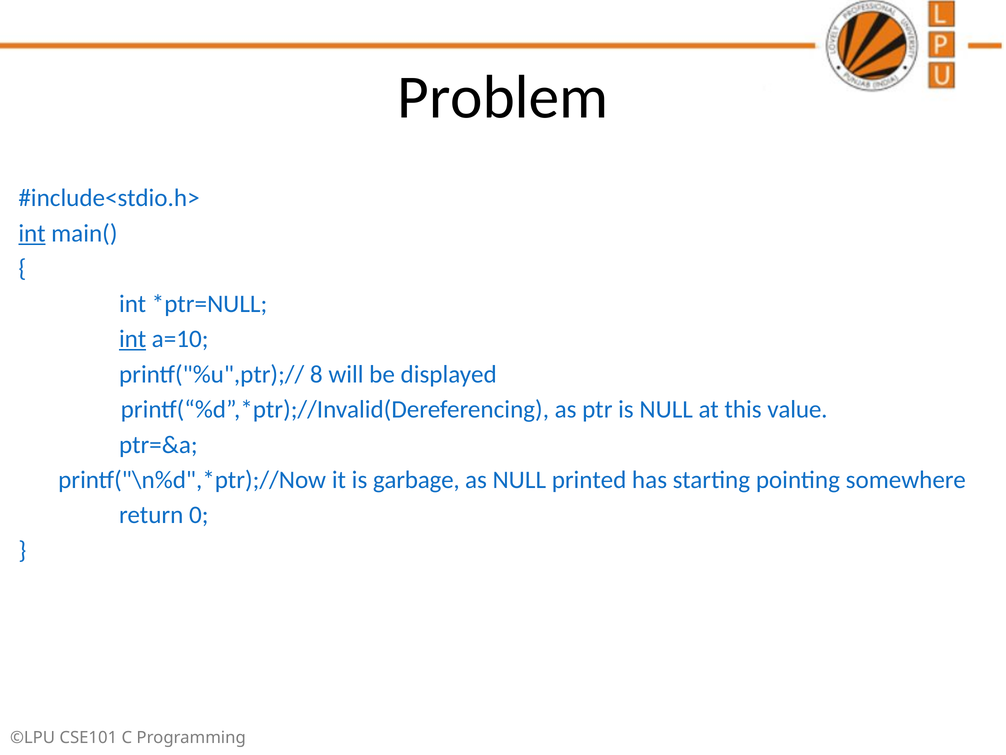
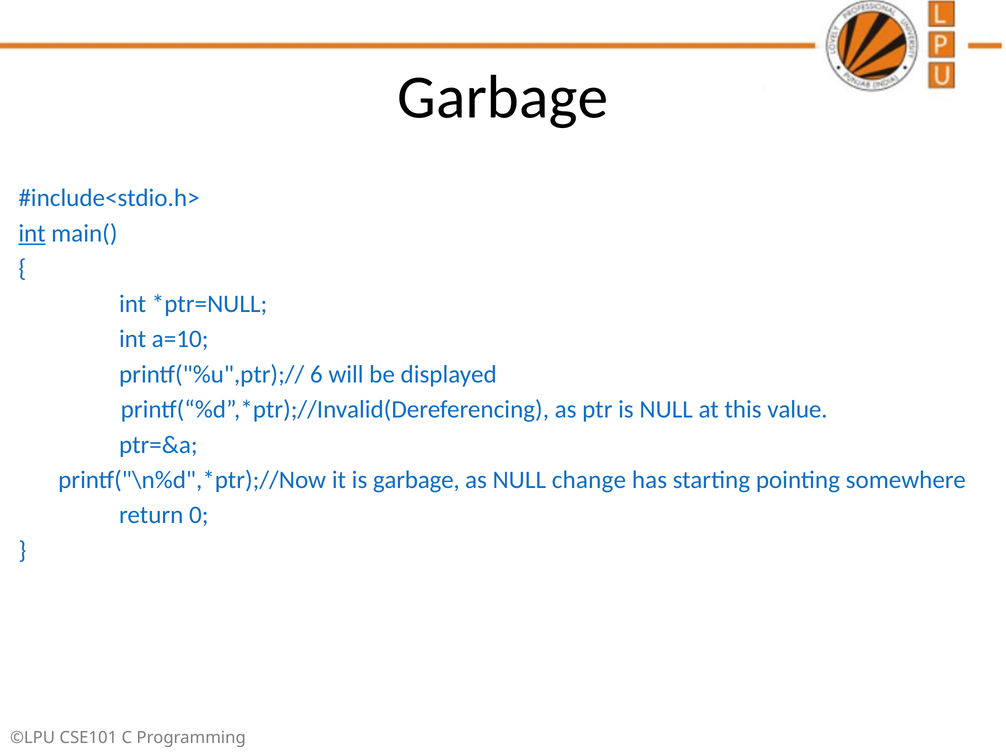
Problem at (503, 97): Problem -> Garbage
int at (133, 339) underline: present -> none
8: 8 -> 6
printed: printed -> change
